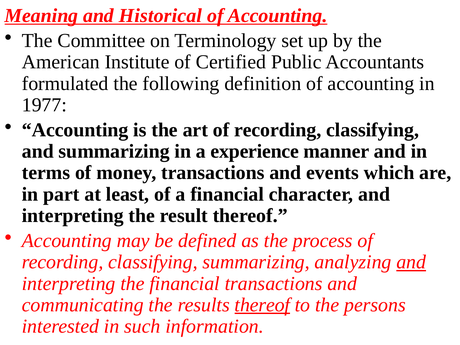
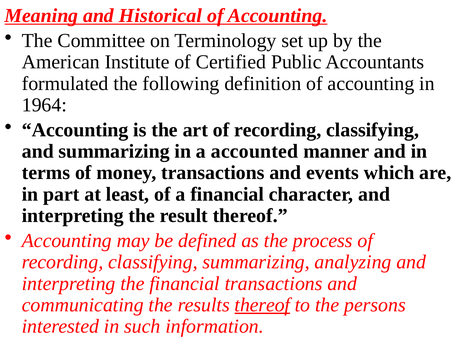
1977: 1977 -> 1964
experience: experience -> accounted
and at (411, 262) underline: present -> none
